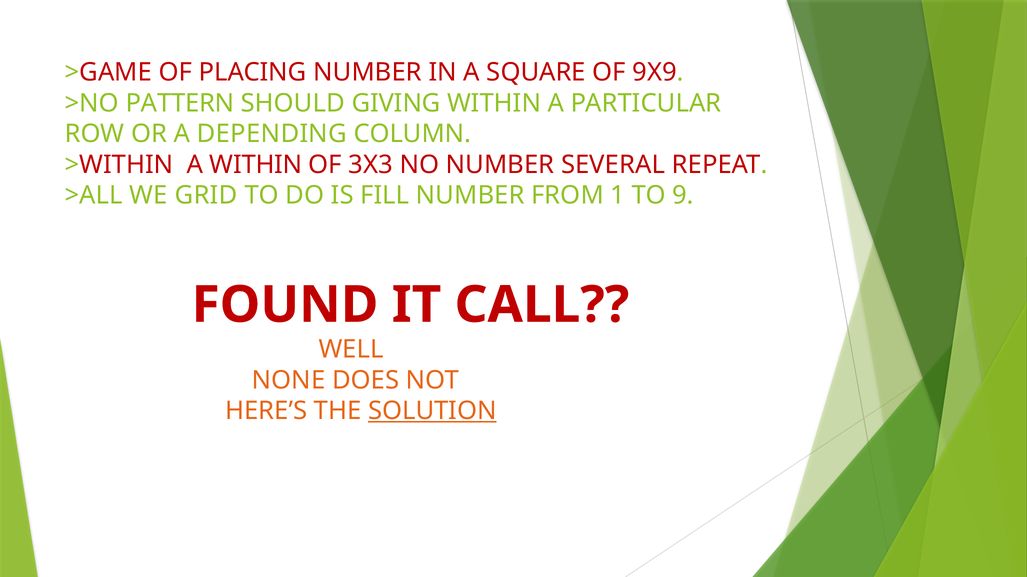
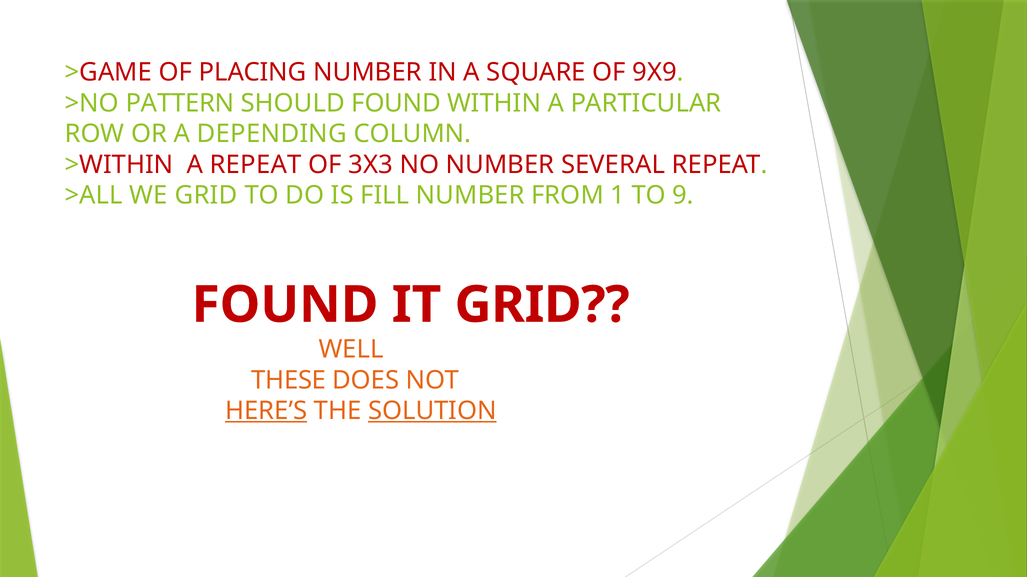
SHOULD GIVING: GIVING -> FOUND
A WITHIN: WITHIN -> REPEAT
IT CALL: CALL -> GRID
NONE: NONE -> THESE
HERE’S underline: none -> present
